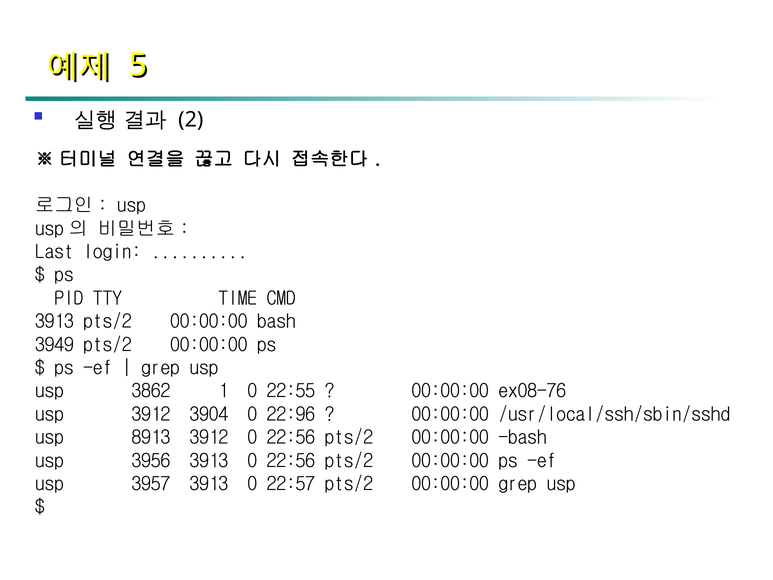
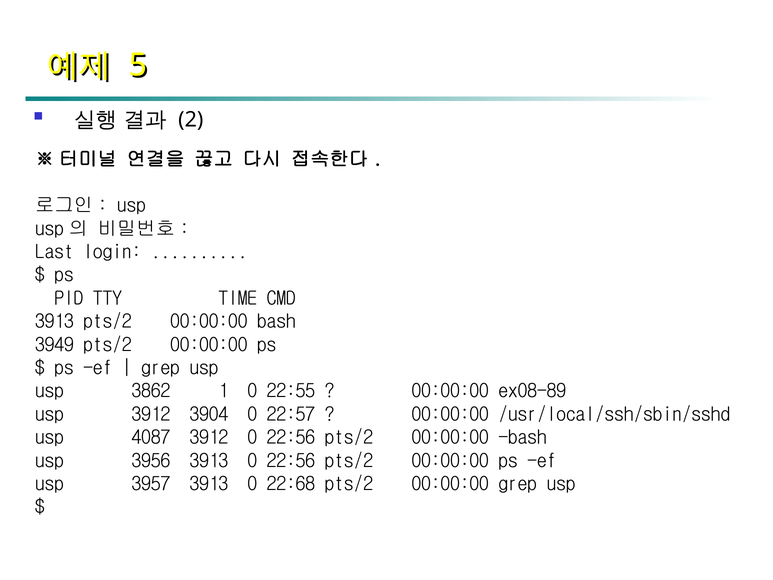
ex08-76: ex08-76 -> ex08-89
22:96: 22:96 -> 22:57
8913: 8913 -> 4087
22:57: 22:57 -> 22:68
